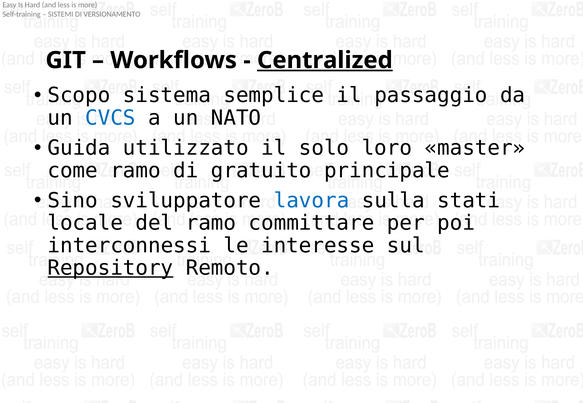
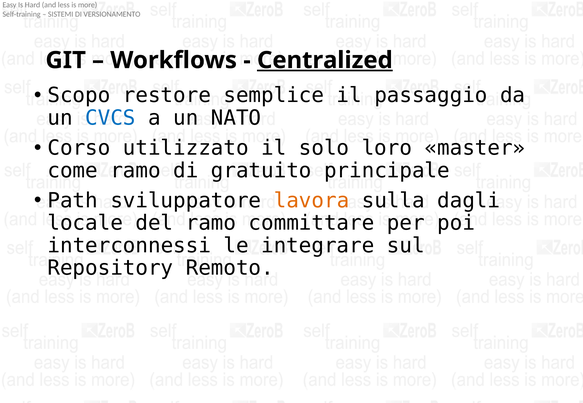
sistema: sistema -> restore
Guida: Guida -> Corso
Sino: Sino -> Path
lavora colour: blue -> orange
stati: stati -> dagli
interesse: interesse -> integrare
Repository underline: present -> none
